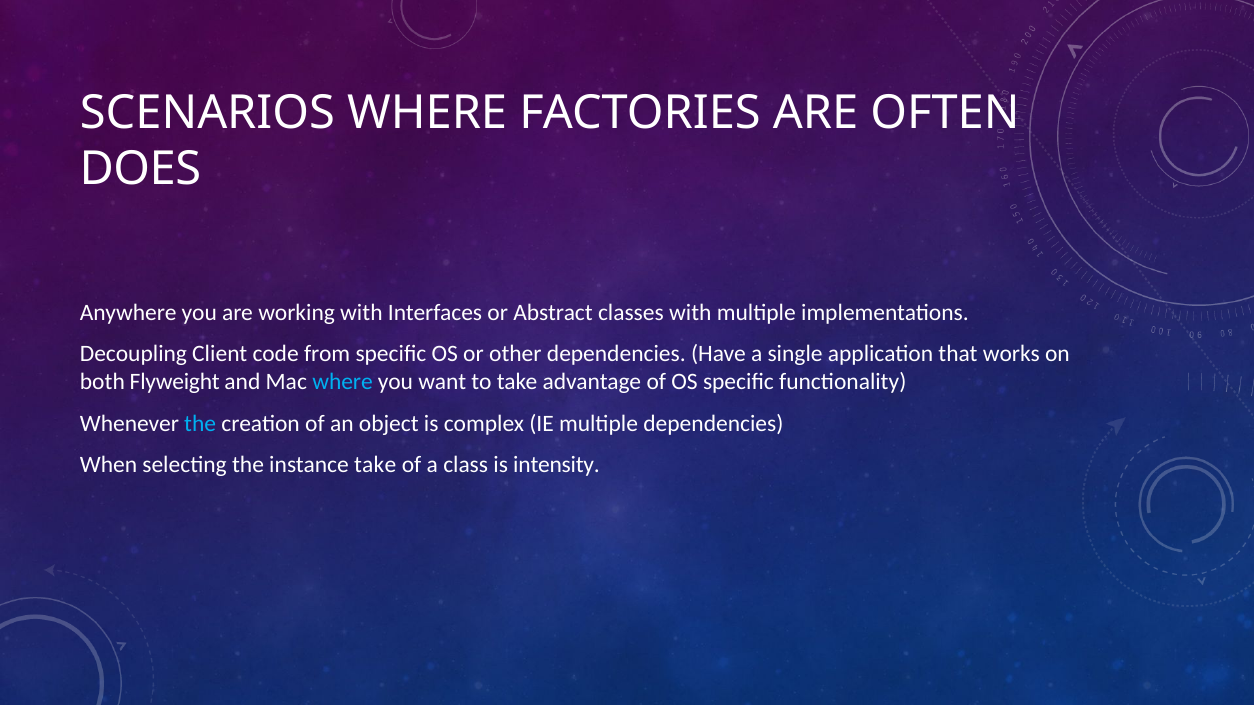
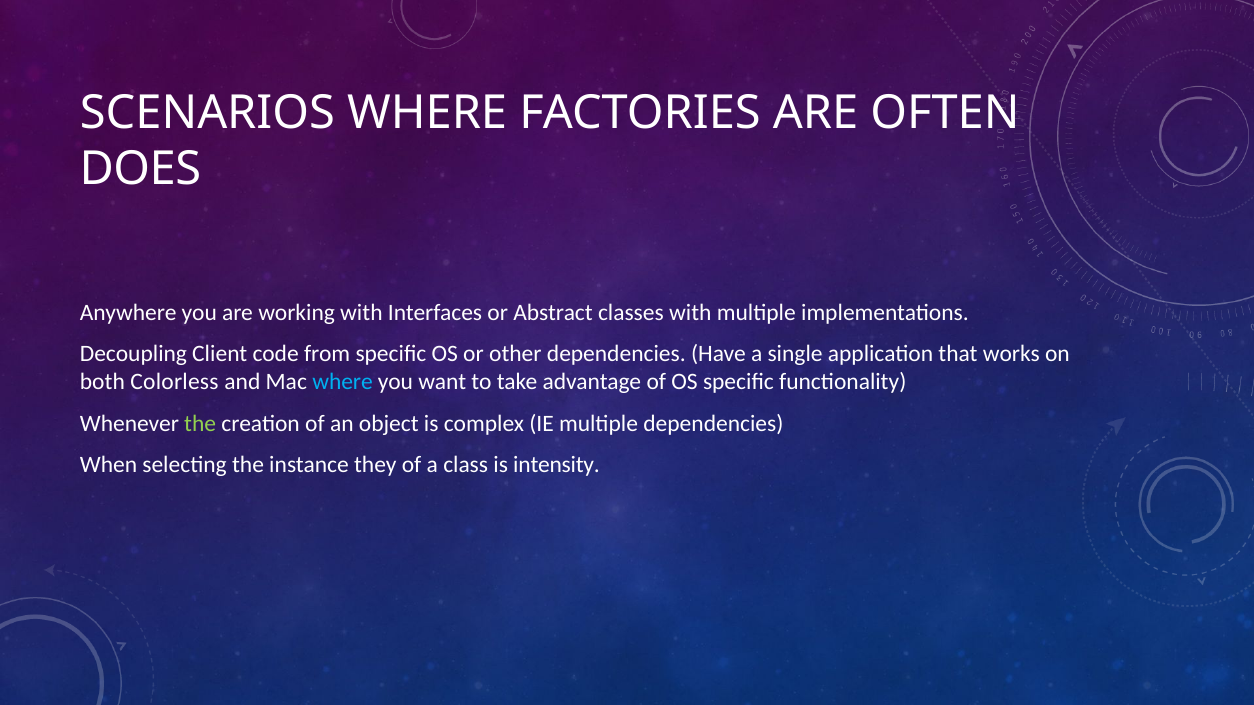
Flyweight: Flyweight -> Colorless
the at (200, 424) colour: light blue -> light green
instance take: take -> they
